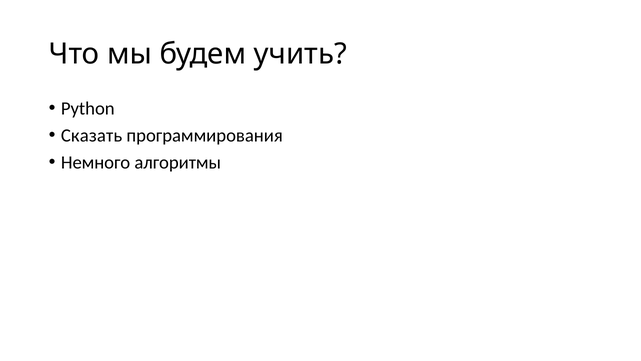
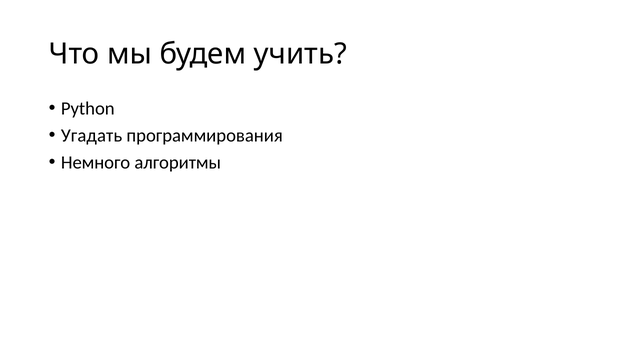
Сказать: Сказать -> Угадать
